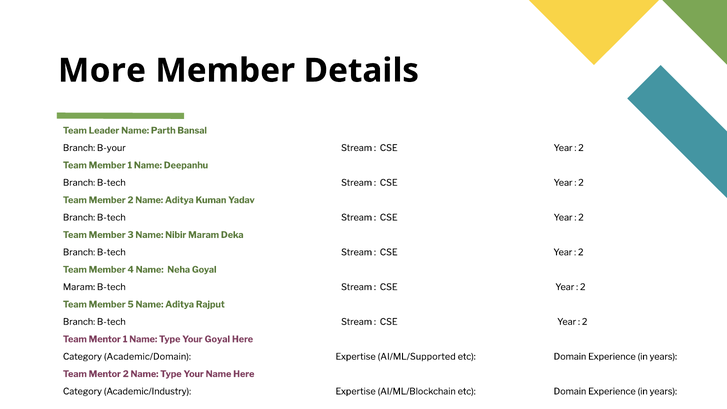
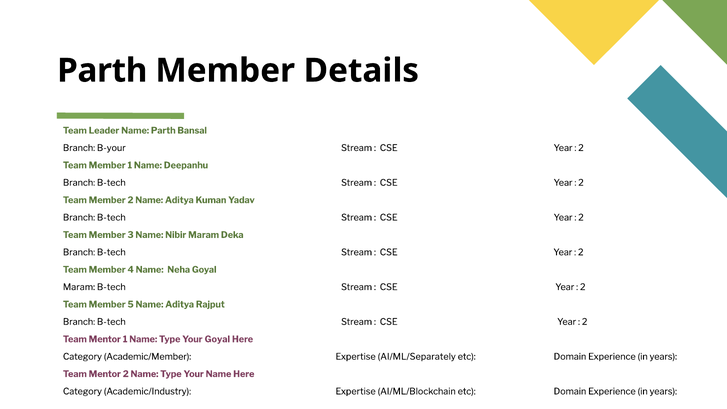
More at (102, 71): More -> Parth
Academic/Domain: Academic/Domain -> Academic/Member
AI/ML/Supported: AI/ML/Supported -> AI/ML/Separately
